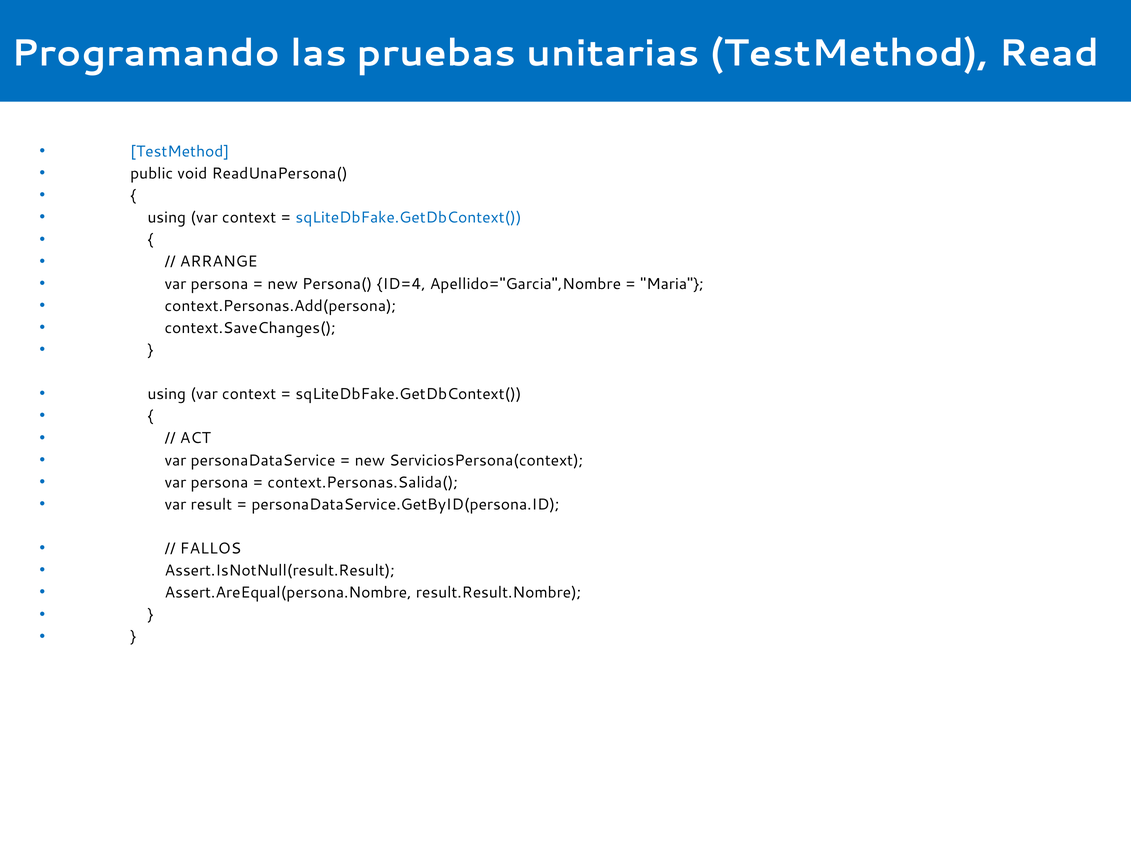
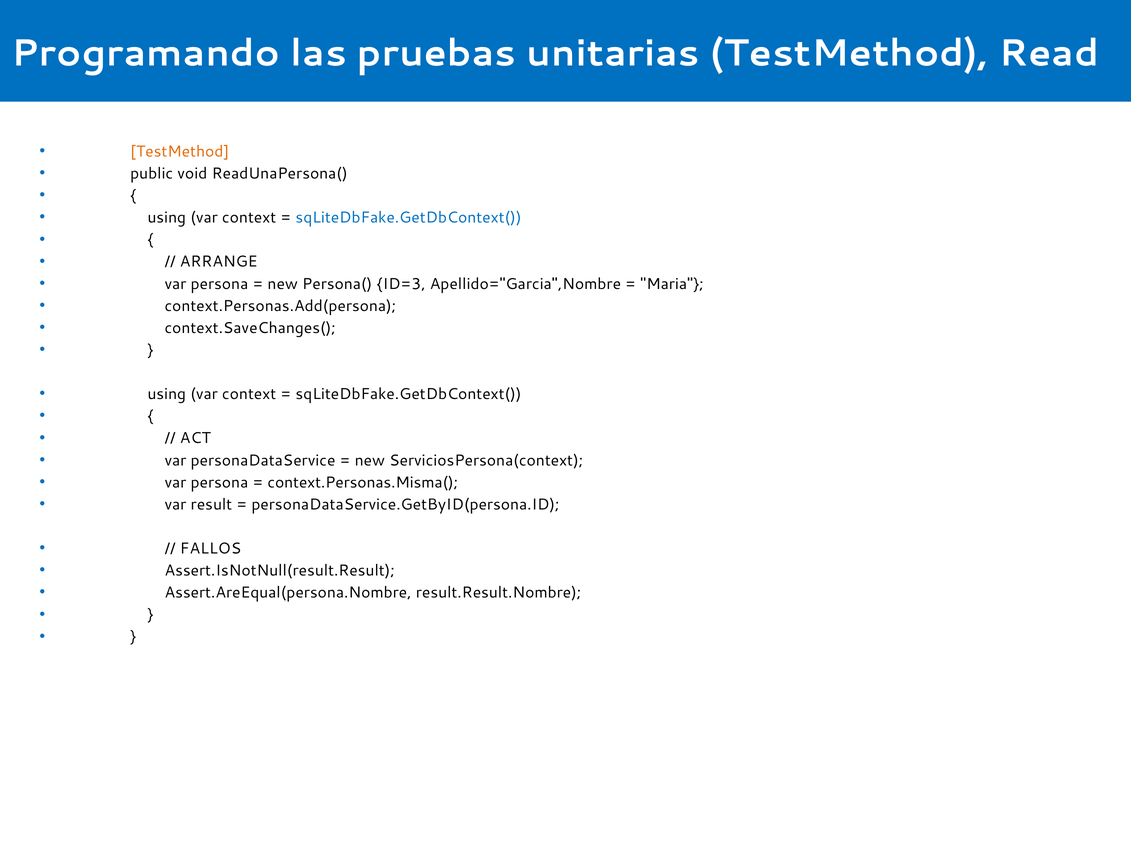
TestMethod at (180, 151) colour: blue -> orange
ID=4: ID=4 -> ID=3
context.Personas.Salida(: context.Personas.Salida( -> context.Personas.Misma(
